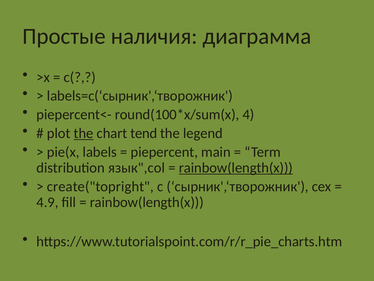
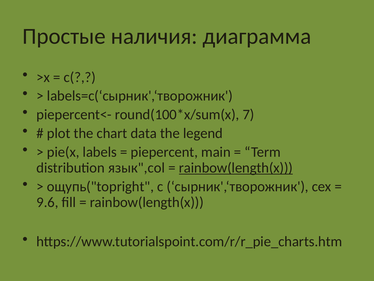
4: 4 -> 7
the at (84, 133) underline: present -> none
tend: tend -> data
create("topright: create("topright -> ощупь("topright
4.9: 4.9 -> 9.6
